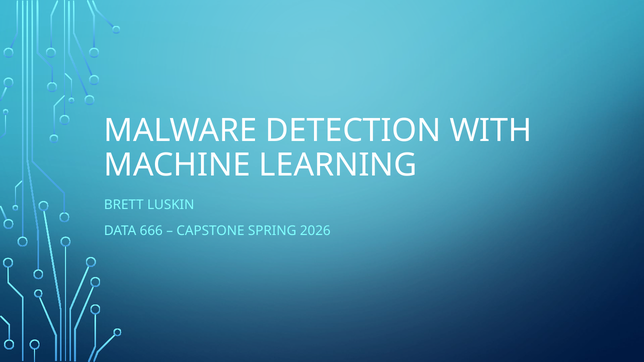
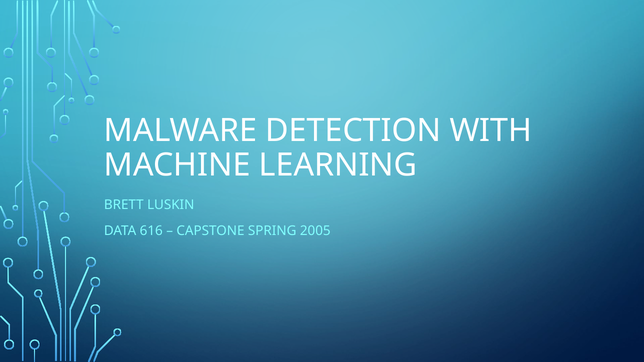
666: 666 -> 616
2026: 2026 -> 2005
